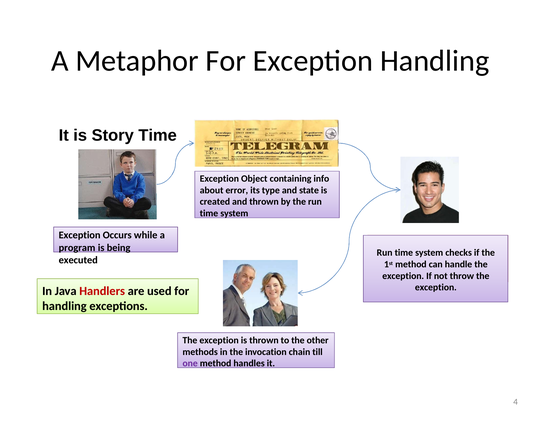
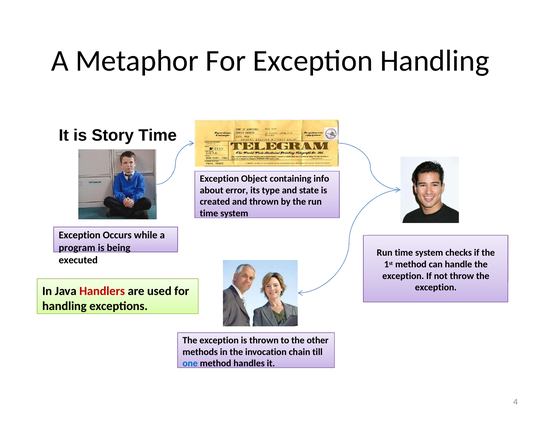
one colour: purple -> blue
